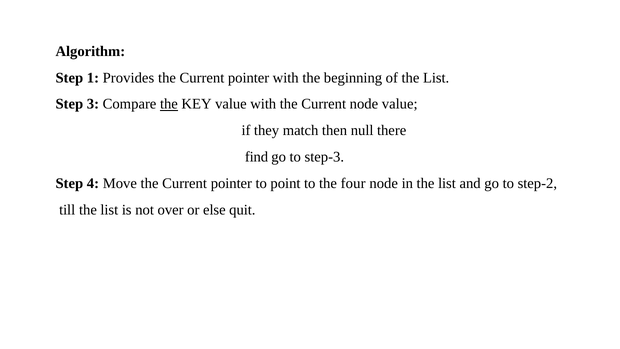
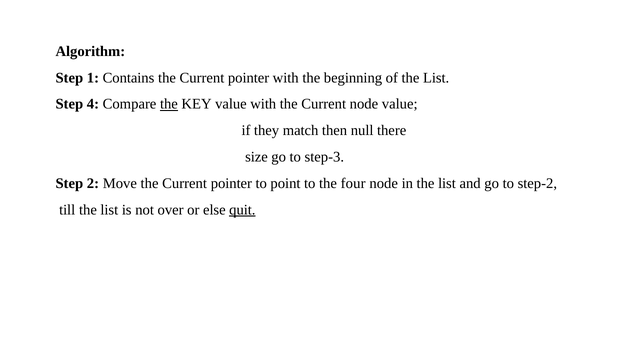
Provides: Provides -> Contains
3: 3 -> 4
find: find -> size
4: 4 -> 2
quit underline: none -> present
